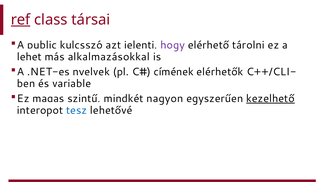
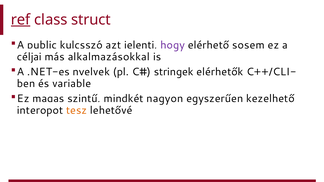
társai: társai -> struct
tárolni: tárolni -> sosem
lehet: lehet -> céljai
címének: címének -> stringek
kezelhető underline: present -> none
tesz colour: blue -> orange
